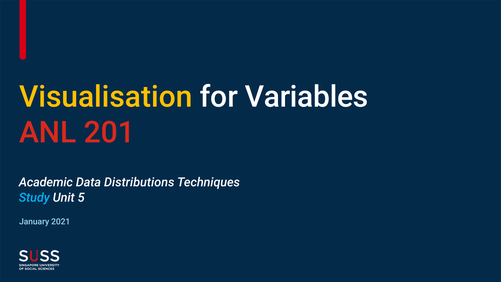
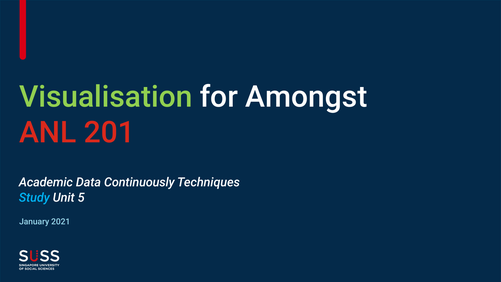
Visualisation colour: yellow -> light green
Variables: Variables -> Amongst
Distributions: Distributions -> Continuously
